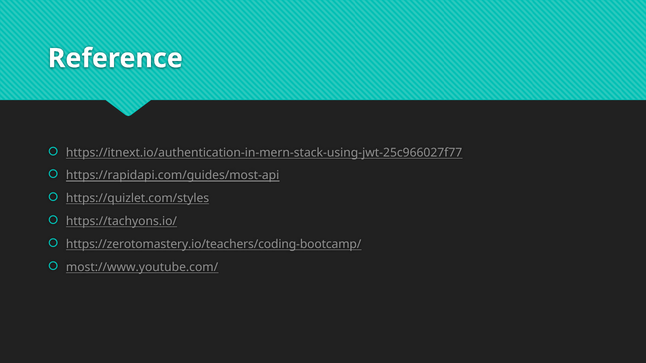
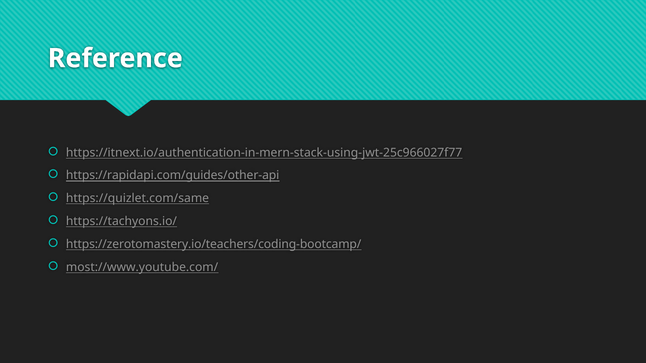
https://rapidapi.com/guides/most-api: https://rapidapi.com/guides/most-api -> https://rapidapi.com/guides/other-api
https://quizlet.com/styles: https://quizlet.com/styles -> https://quizlet.com/same
